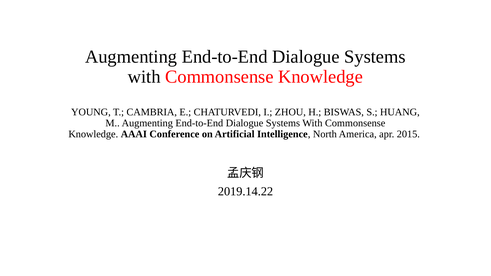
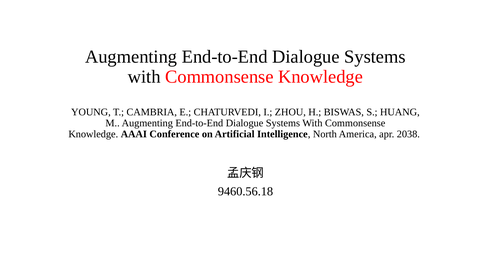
2015: 2015 -> 2038
2019.14.22: 2019.14.22 -> 9460.56.18
